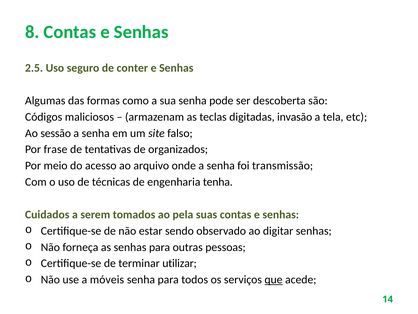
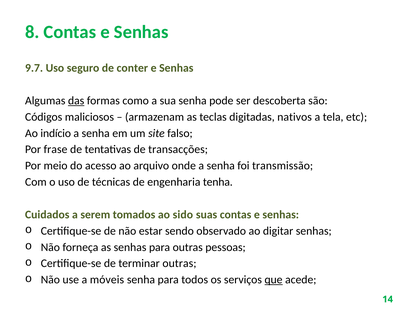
2.5: 2.5 -> 9.7
das underline: none -> present
invasão: invasão -> nativos
sessão: sessão -> indício
organizados: organizados -> transacções
pela: pela -> sido
terminar utilizar: utilizar -> outras
